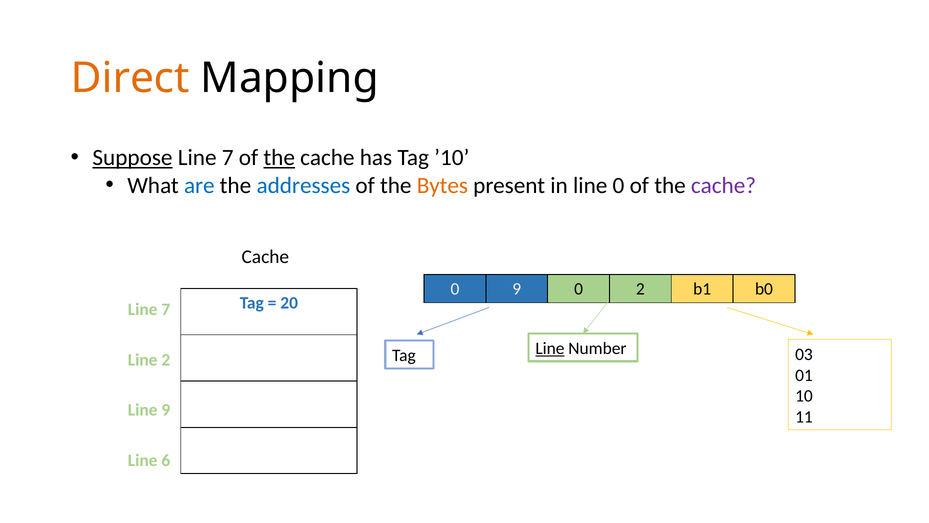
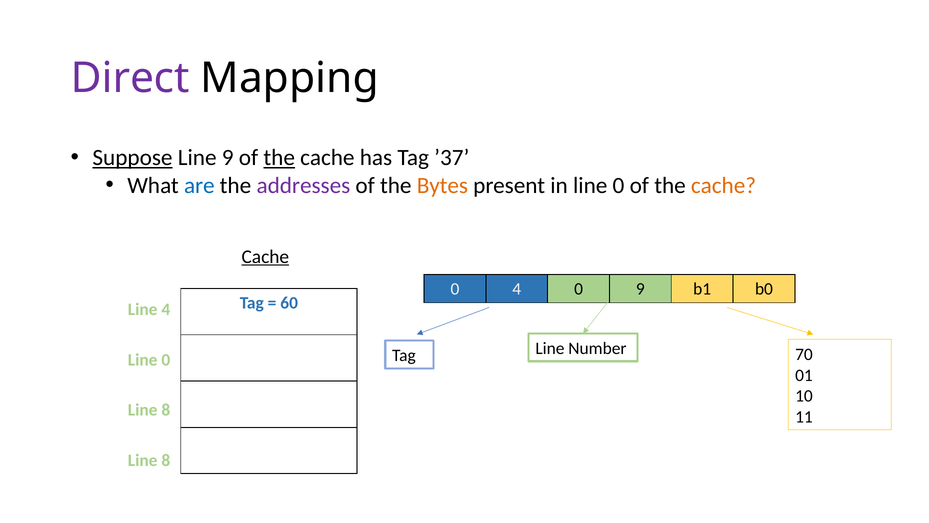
Direct colour: orange -> purple
7 at (228, 158): 7 -> 9
’10: ’10 -> ’37
addresses colour: blue -> purple
cache at (723, 185) colour: purple -> orange
Cache at (265, 257) underline: none -> present
0 9: 9 -> 4
0 2: 2 -> 9
20: 20 -> 60
7 at (166, 309): 7 -> 4
Line at (550, 348) underline: present -> none
03: 03 -> 70
2 at (166, 360): 2 -> 0
9 at (166, 410): 9 -> 8
6 at (166, 460): 6 -> 8
